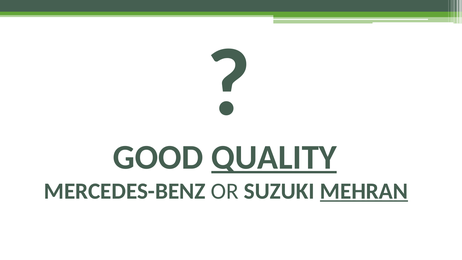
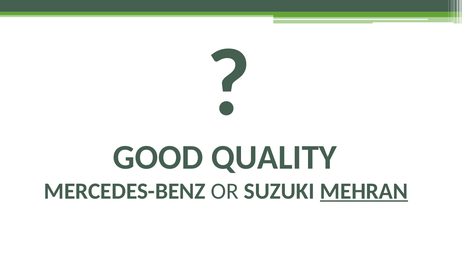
QUALITY underline: present -> none
